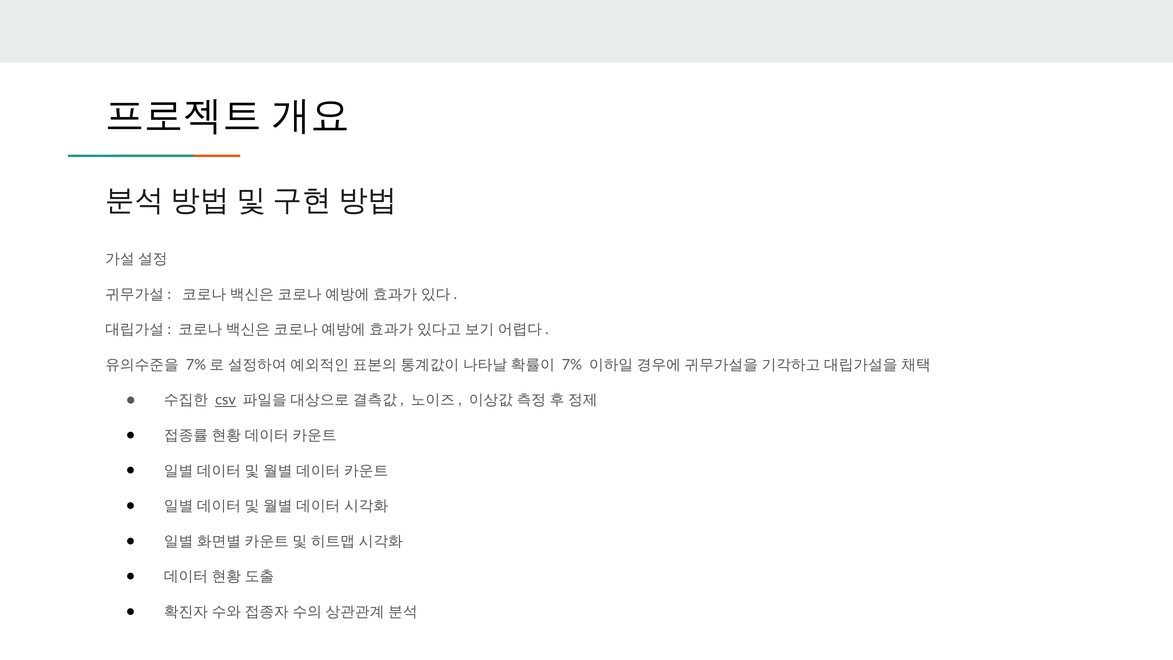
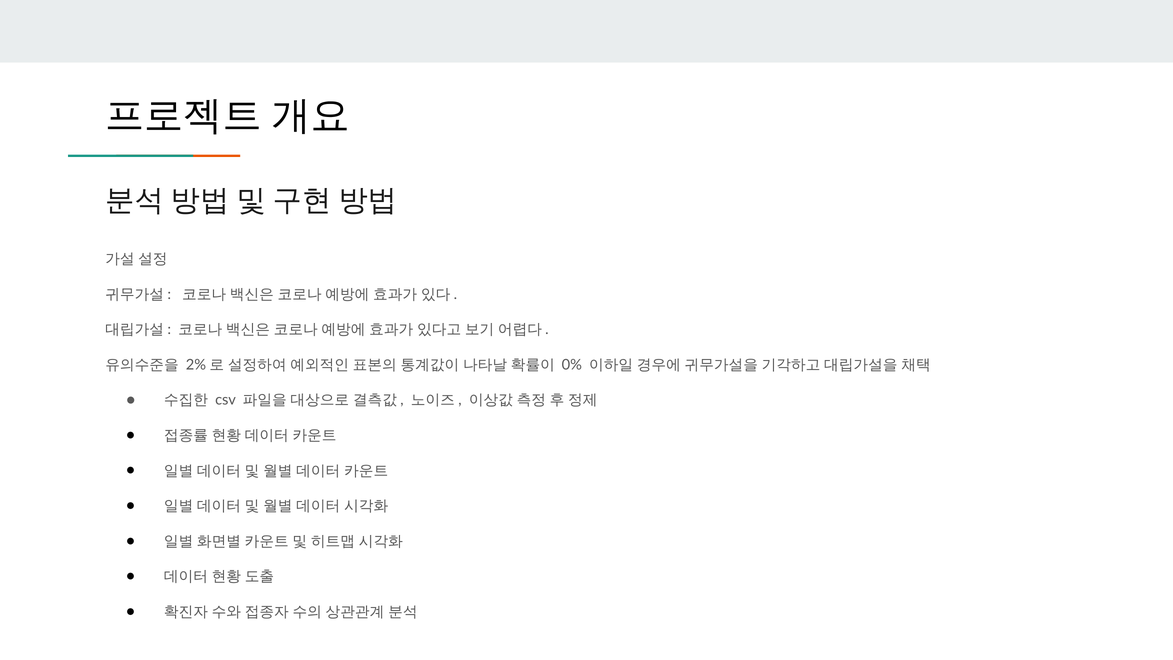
7% at (196, 365): 7% -> 2%
7% at (572, 365): 7% -> 0%
csv underline: present -> none
